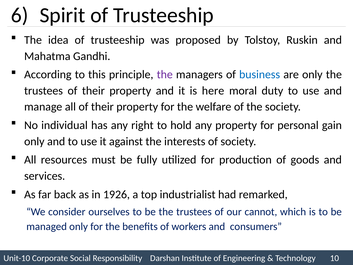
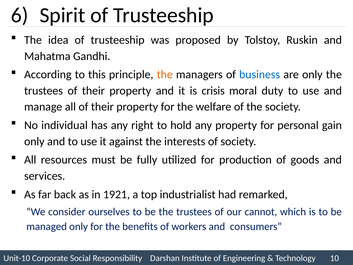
the at (165, 75) colour: purple -> orange
here: here -> crisis
1926: 1926 -> 1921
